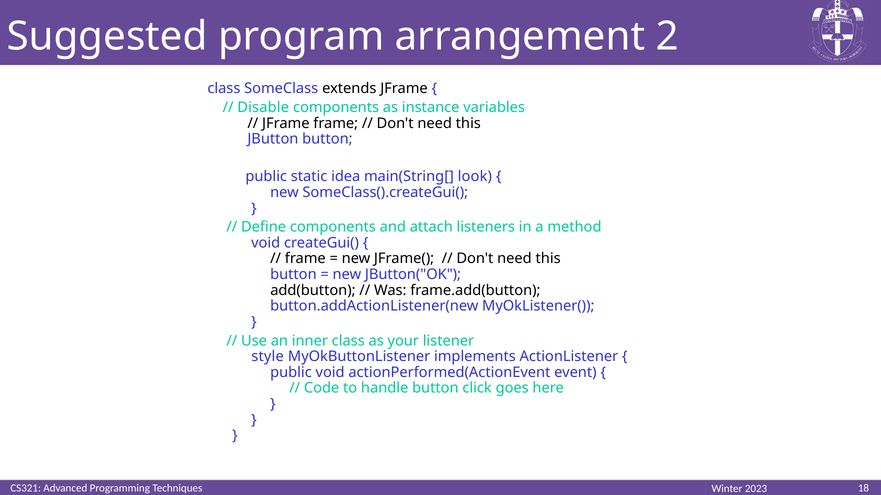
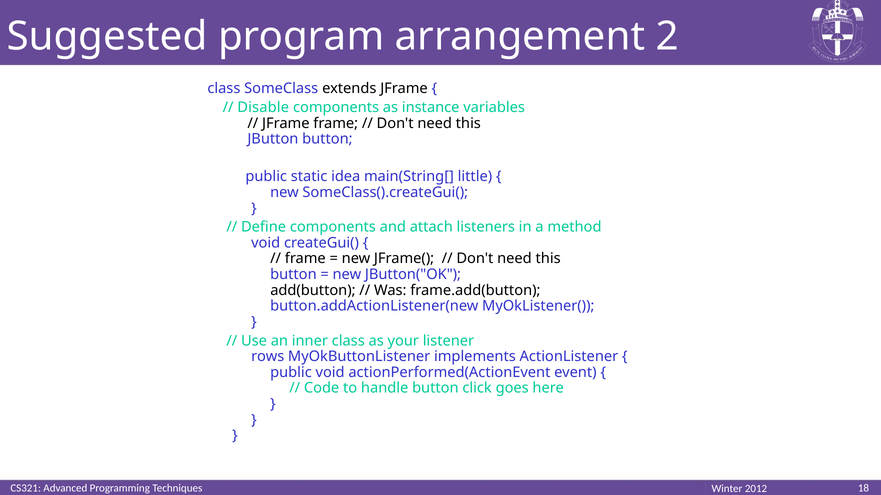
look: look -> little
style: style -> rows
2023: 2023 -> 2012
